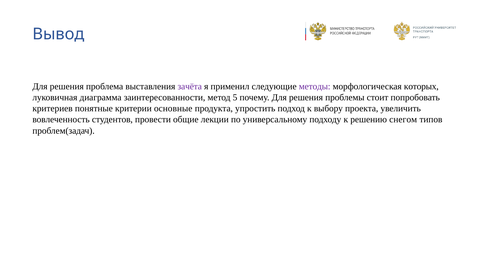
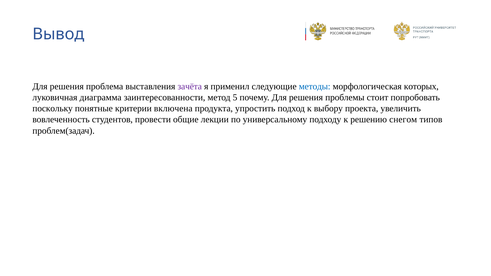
методы colour: purple -> blue
критериев: критериев -> поскольку
основные: основные -> включена
